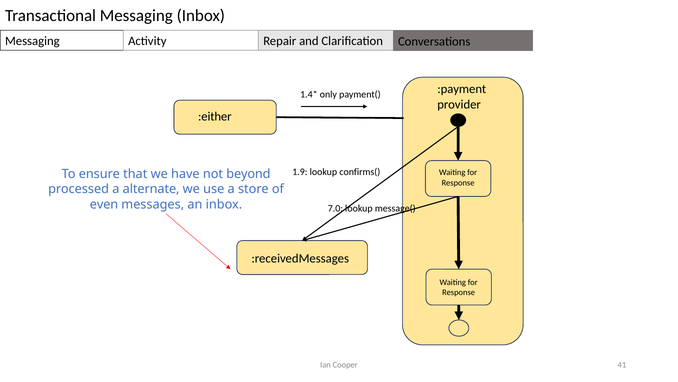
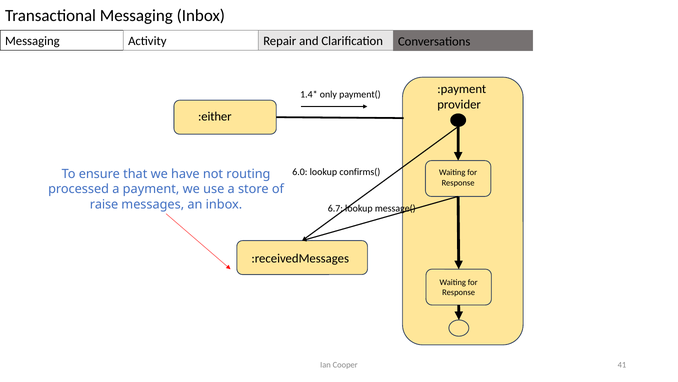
1.9: 1.9 -> 6.0
beyond: beyond -> routing
alternate: alternate -> payment
even: even -> raise
7.0: 7.0 -> 6.7
